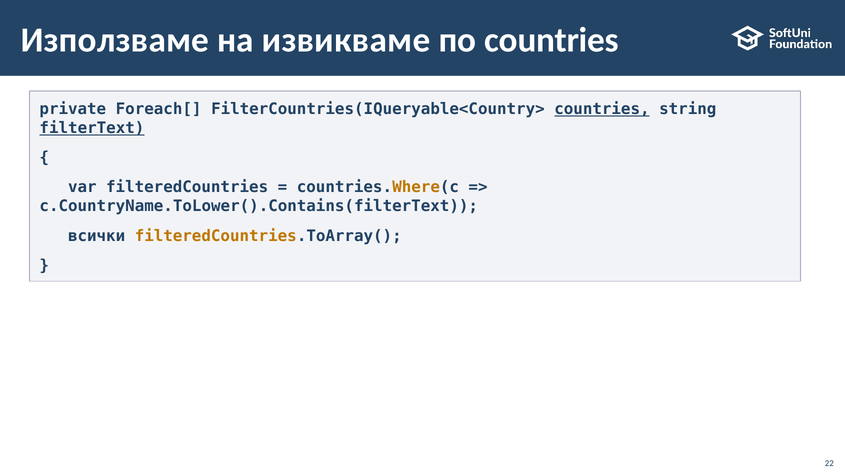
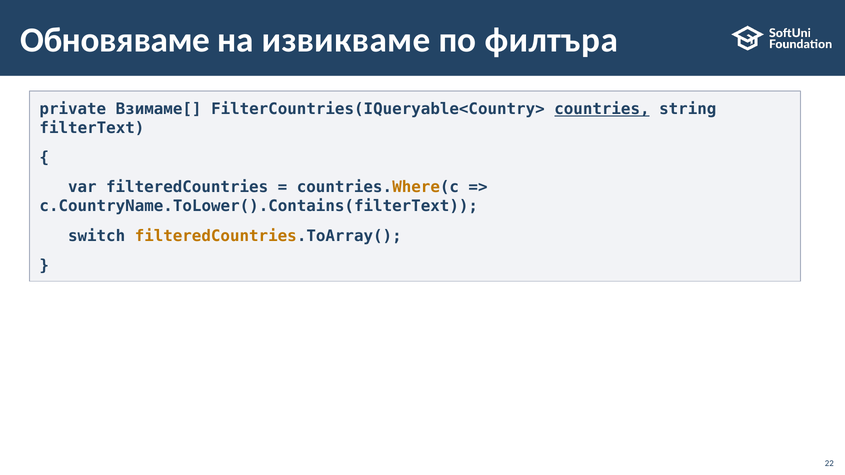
Използваме: Използваме -> Обновяваме
по countries: countries -> филтъра
Foreach[: Foreach[ -> Взимаме[
filterText underline: present -> none
всички: всички -> switch
